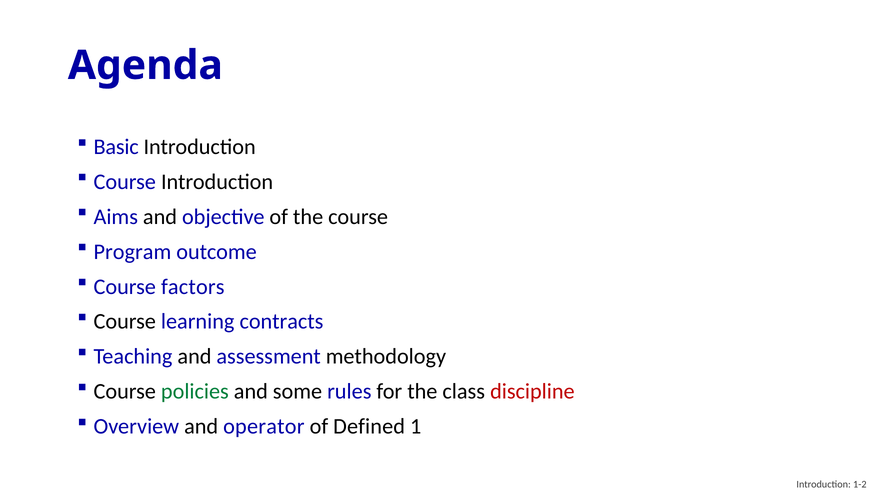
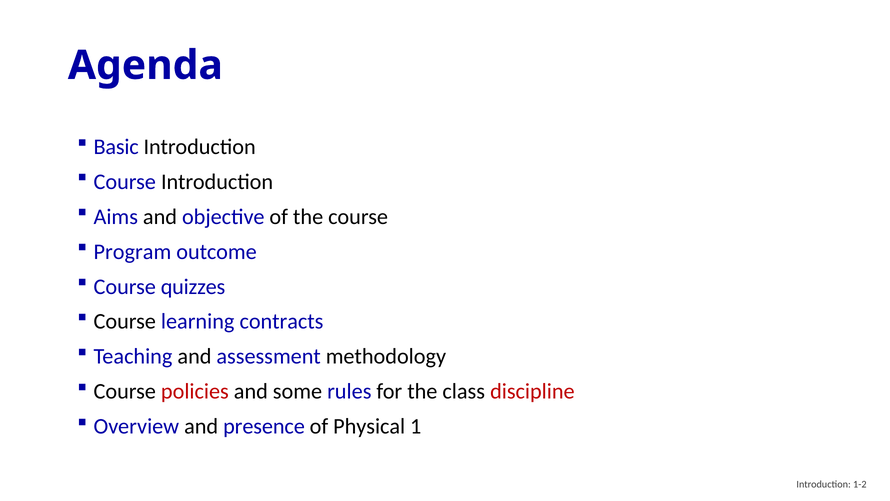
factors: factors -> quizzes
policies colour: green -> red
operator: operator -> presence
Defined: Defined -> Physical
